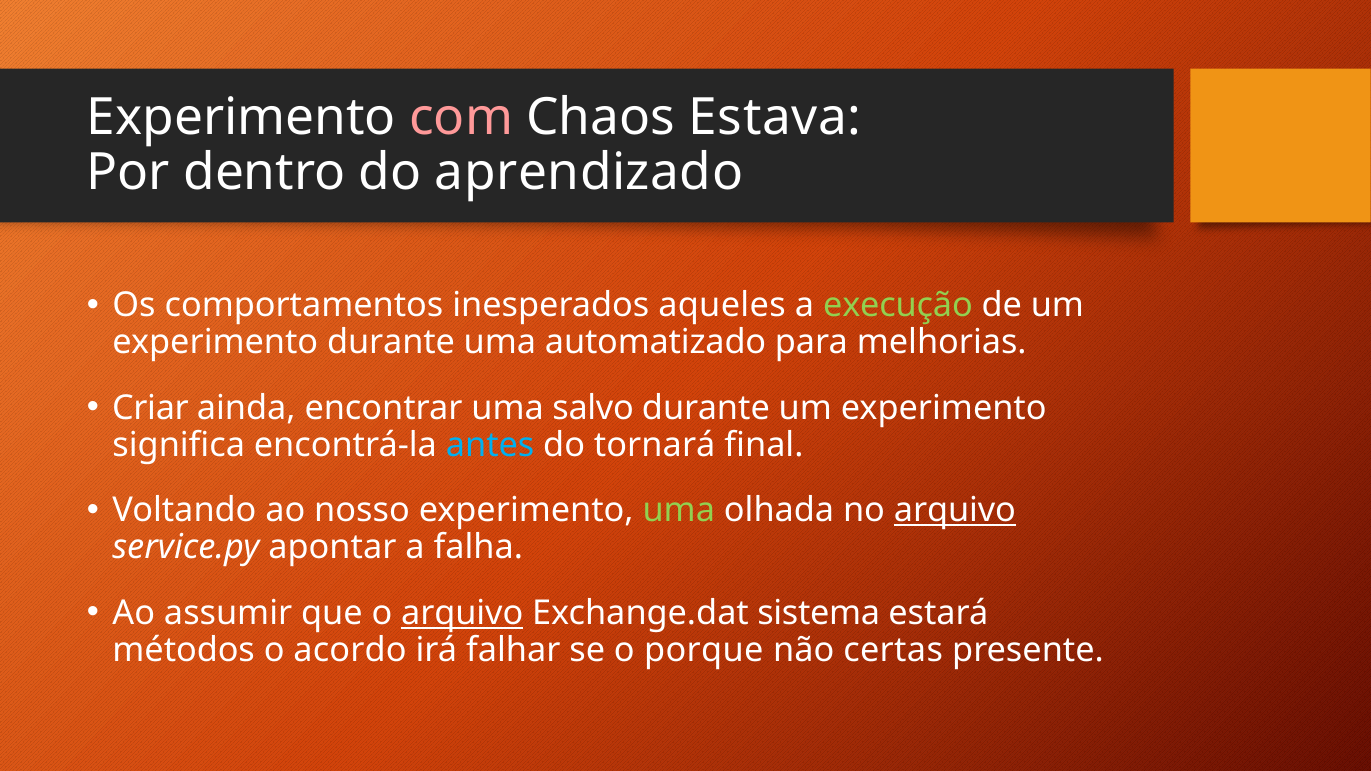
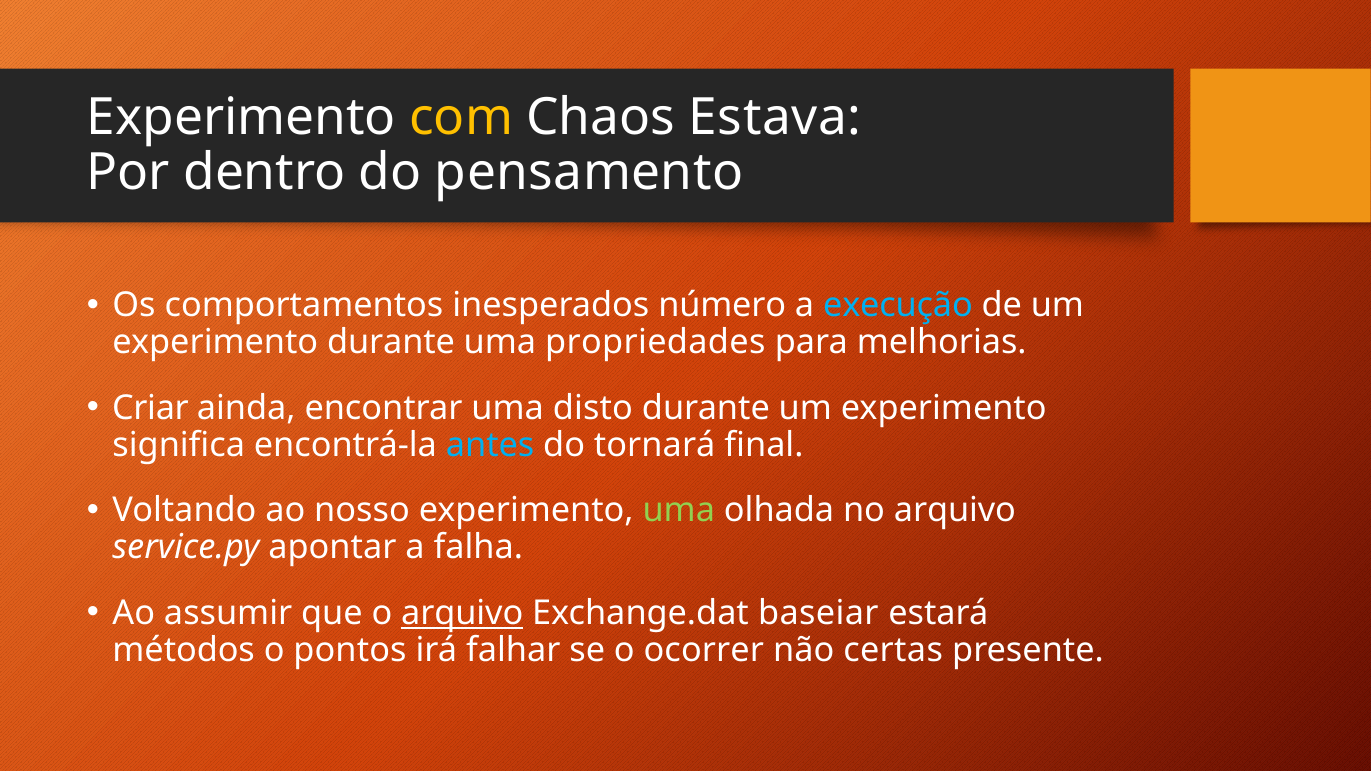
com colour: pink -> yellow
aprendizado: aprendizado -> pensamento
aqueles: aqueles -> número
execução colour: light green -> light blue
automatizado: automatizado -> propriedades
salvo: salvo -> disto
arquivo at (955, 510) underline: present -> none
sistema: sistema -> baseiar
acordo: acordo -> pontos
porque: porque -> ocorrer
